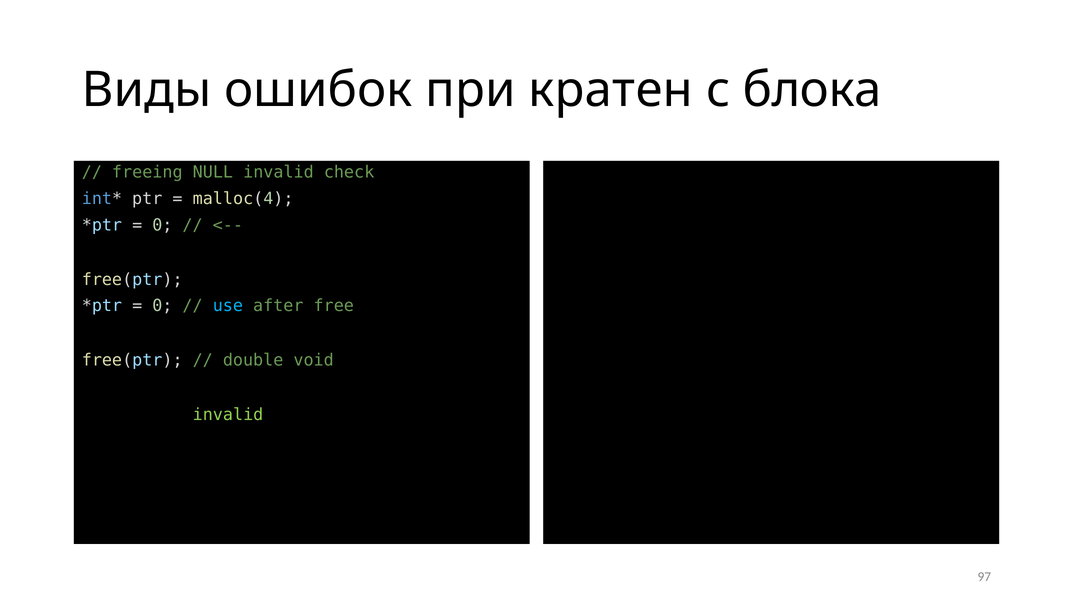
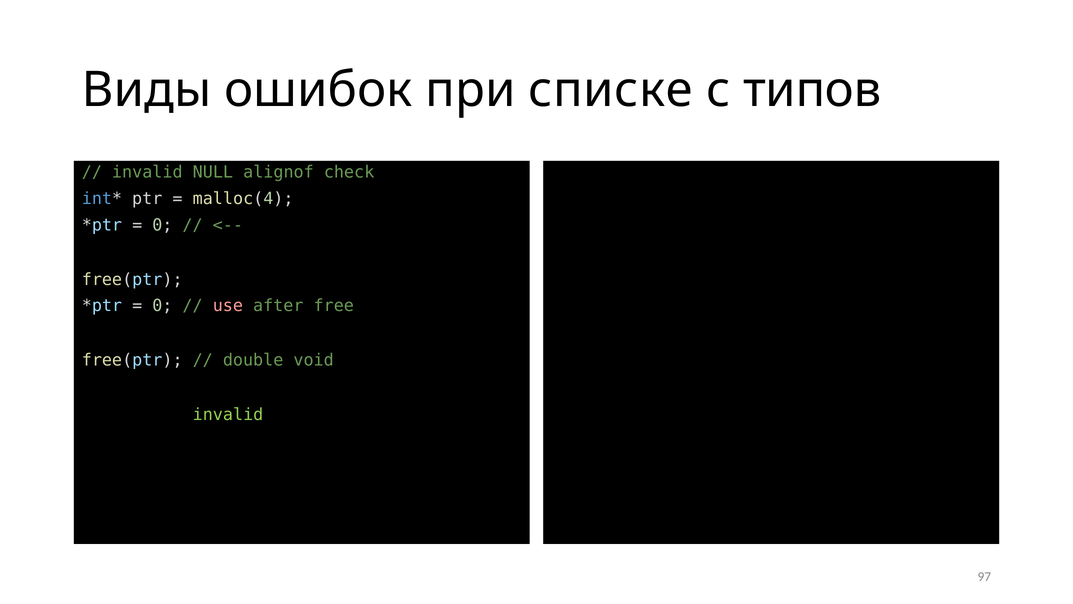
кратен: кратен -> списке
блока: блока -> типов
freeing at (147, 172): freeing -> invalid
NULL invalid: invalid -> alignof
use colour: light blue -> pink
